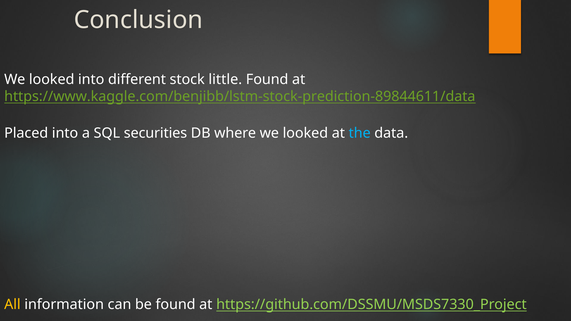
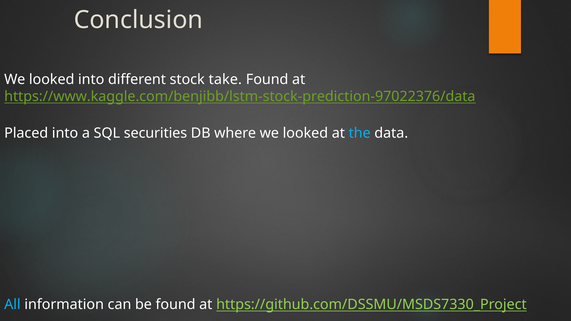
little: little -> take
https://www.kaggle.com/benjibb/lstm-stock-prediction-89844611/data: https://www.kaggle.com/benjibb/lstm-stock-prediction-89844611/data -> https://www.kaggle.com/benjibb/lstm-stock-prediction-97022376/data
All colour: yellow -> light blue
